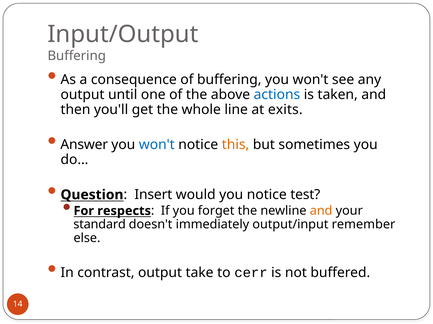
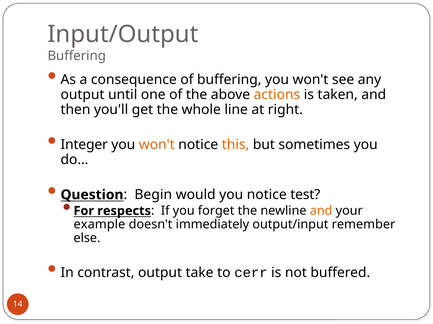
actions colour: blue -> orange
exits: exits -> right
Answer: Answer -> Integer
won't at (157, 145) colour: blue -> orange
Insert: Insert -> Begin
standard: standard -> example
